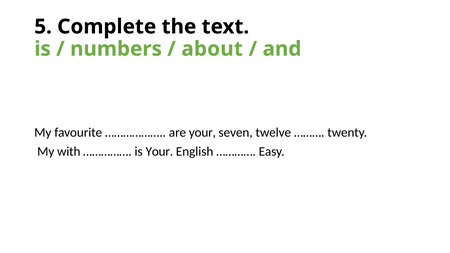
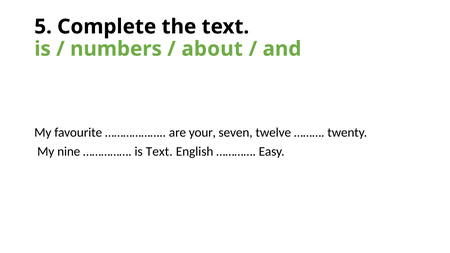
with: with -> nine
is Your: Your -> Text
